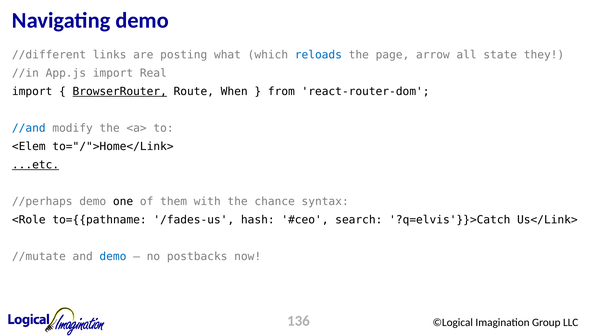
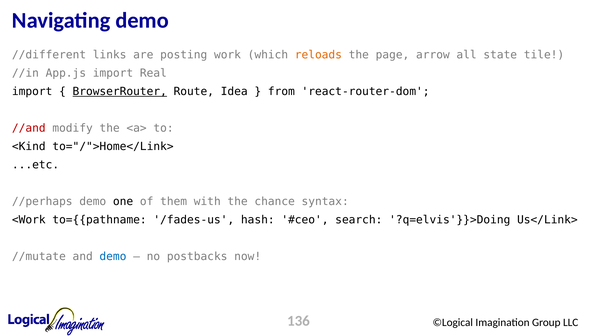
what: what -> work
reloads colour: blue -> orange
they: they -> tile
When: When -> Idea
//and colour: blue -> red
<Elem: <Elem -> <Kind
...etc underline: present -> none
<Role: <Role -> <Work
?q=elvis'}}>Catch: ?q=elvis'}}>Catch -> ?q=elvis'}}>Doing
